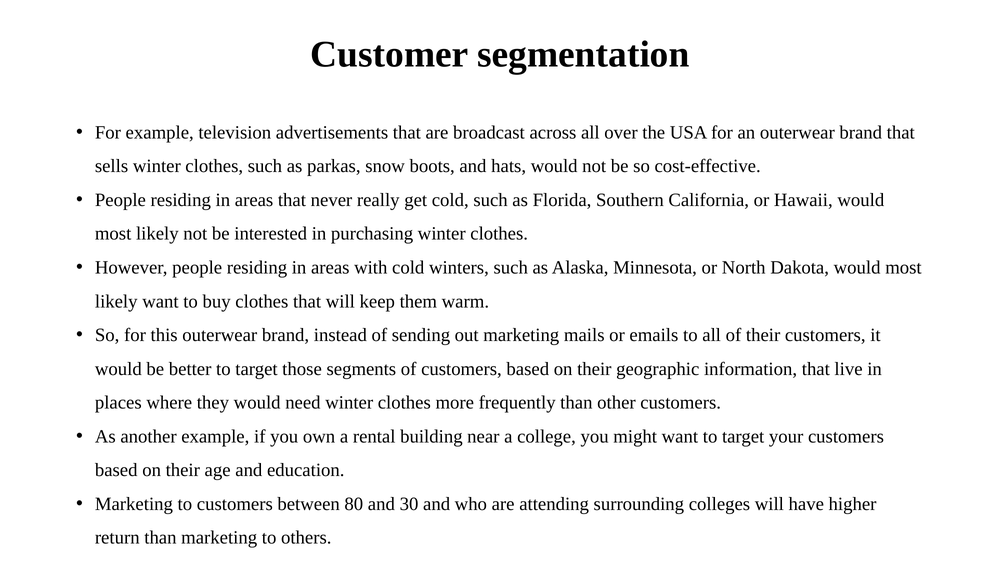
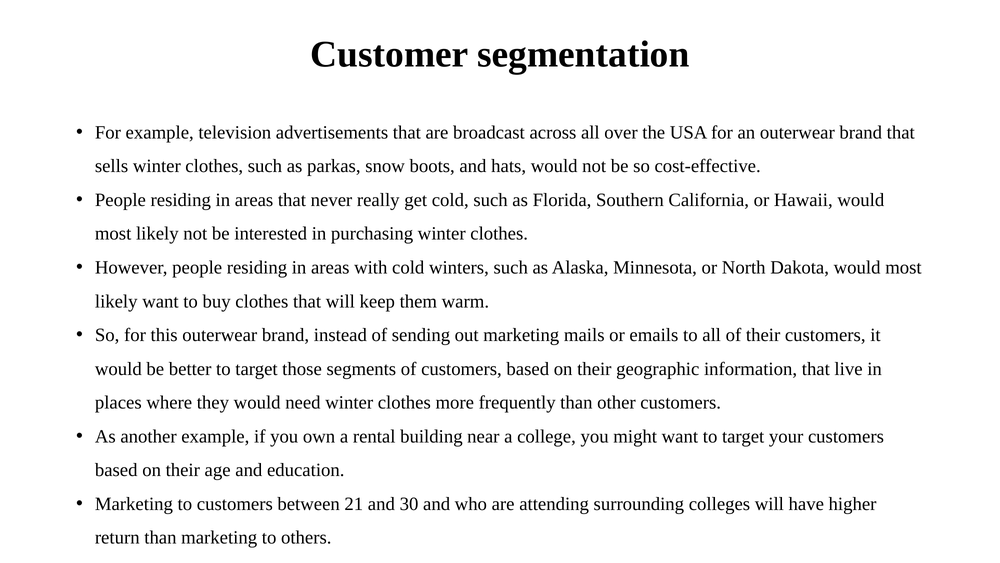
80: 80 -> 21
